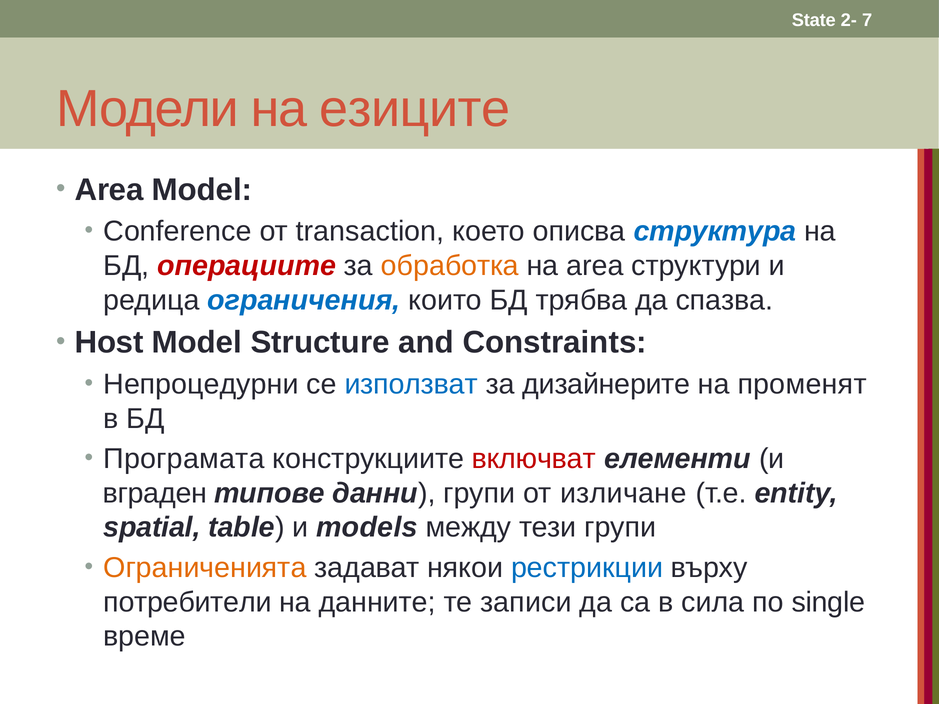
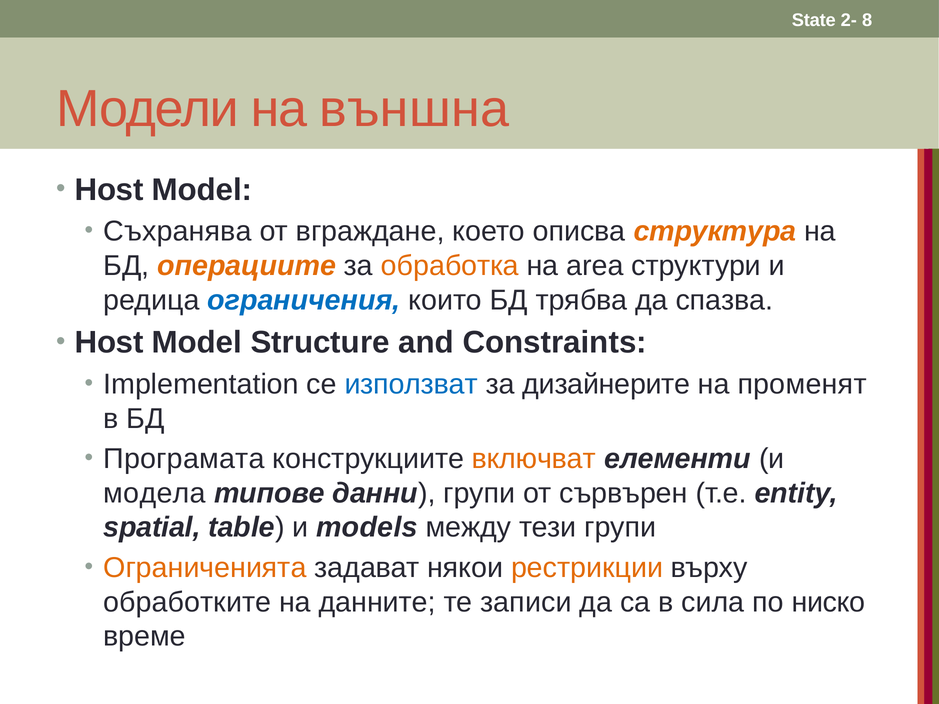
7: 7 -> 8
езиците: езиците -> външна
Area at (109, 190): Area -> Host
Conference: Conference -> Съхранява
transaction: transaction -> вграждане
структура colour: blue -> orange
операциите colour: red -> orange
Непроцедурни: Непроцедурни -> Implementation
включват colour: red -> orange
вграден: вграден -> модела
изличане: изличане -> сървърен
рестрикции colour: blue -> orange
потребители: потребители -> обработките
single: single -> ниско
